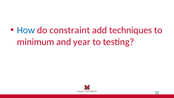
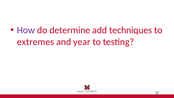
How colour: blue -> purple
constraint: constraint -> determine
minimum: minimum -> extremes
